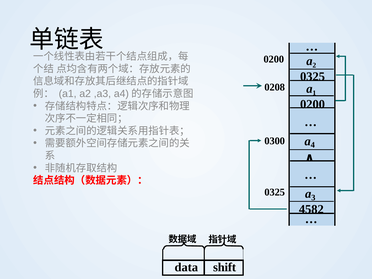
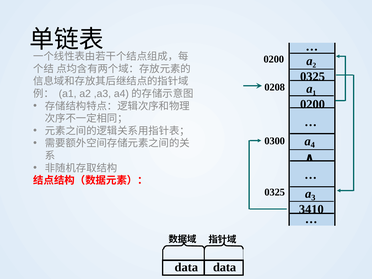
4582: 4582 -> 3410
data shift: shift -> data
